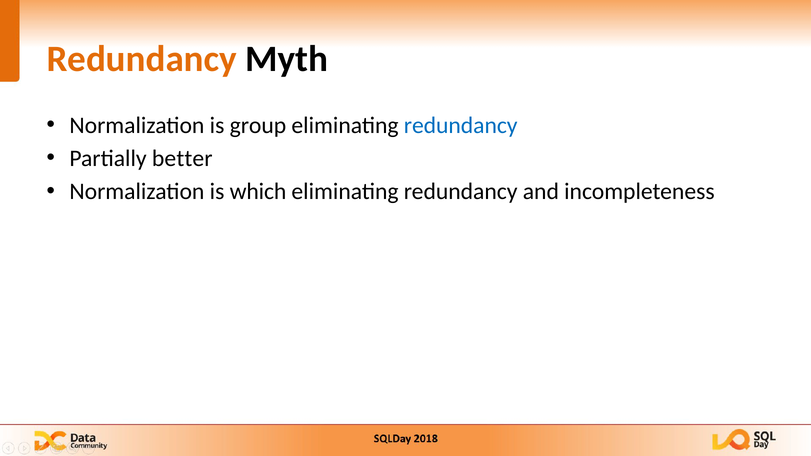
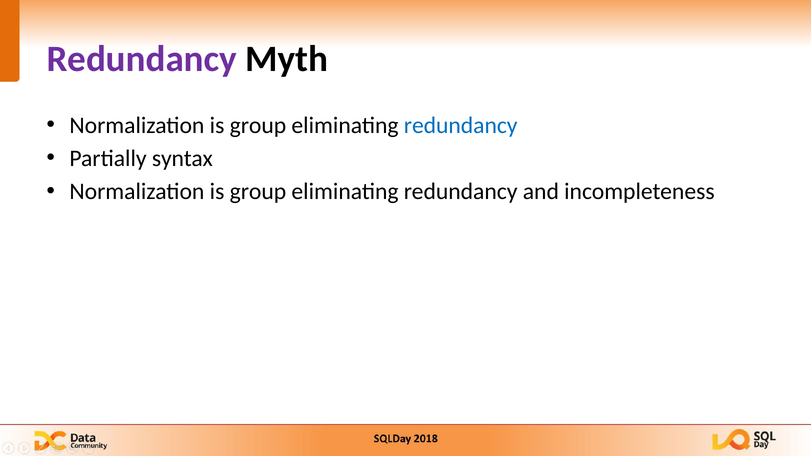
Redundancy at (142, 59) colour: orange -> purple
better: better -> syntax
which at (258, 192): which -> group
